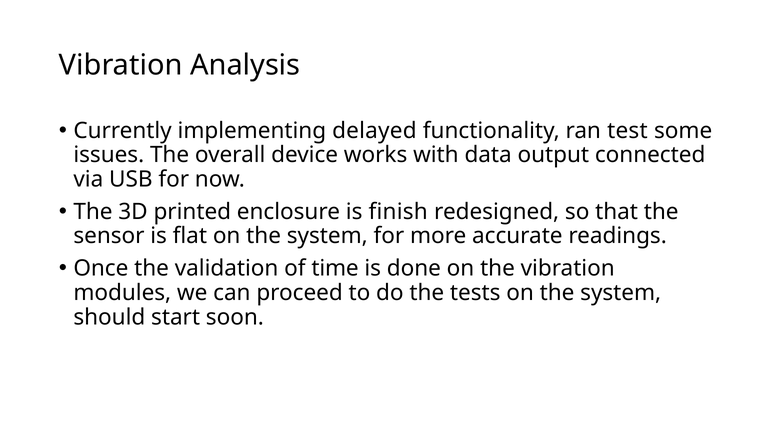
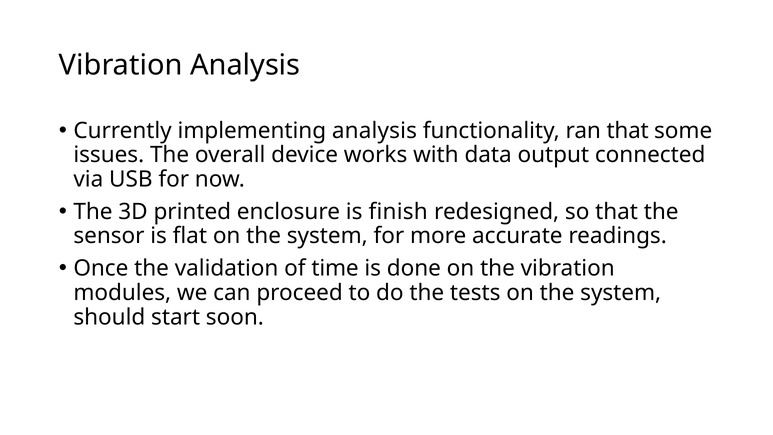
implementing delayed: delayed -> analysis
ran test: test -> that
